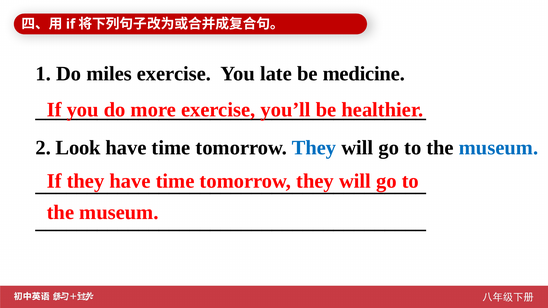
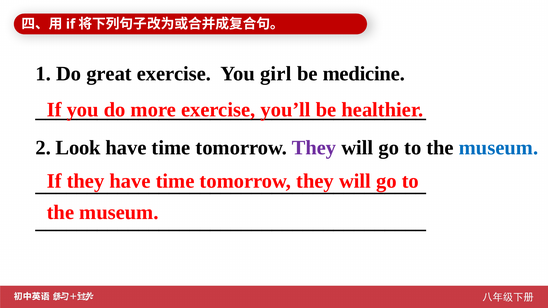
miles: miles -> great
late: late -> girl
They at (314, 148) colour: blue -> purple
